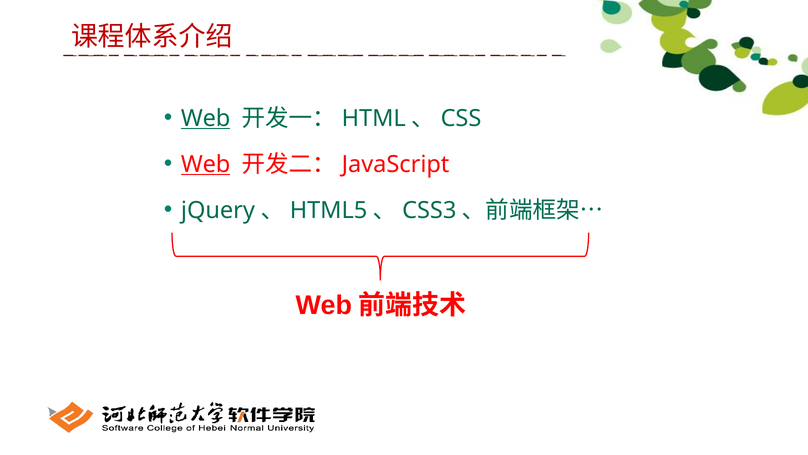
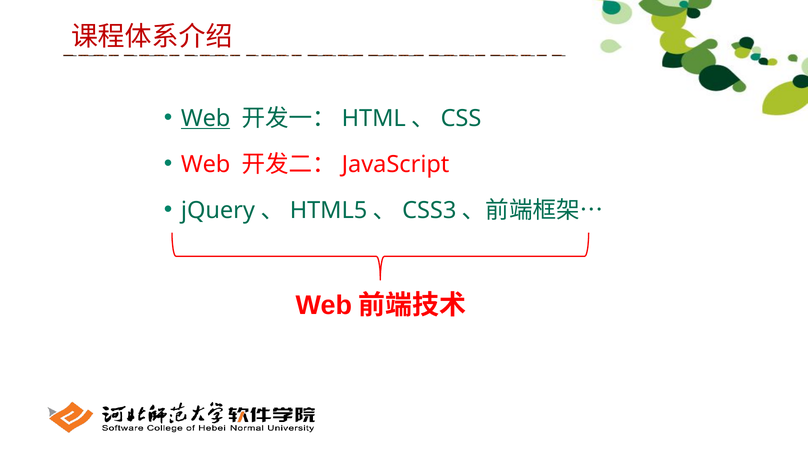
Web at (206, 164) underline: present -> none
